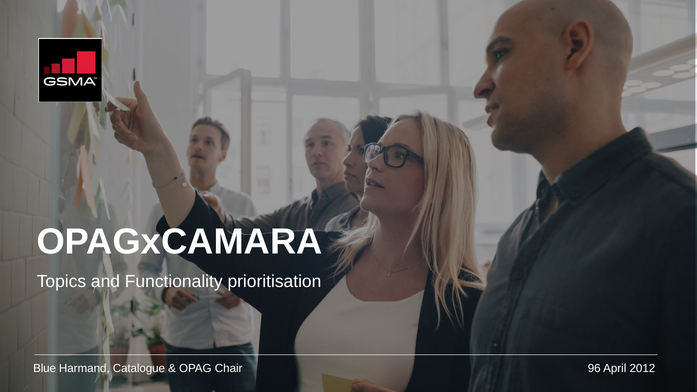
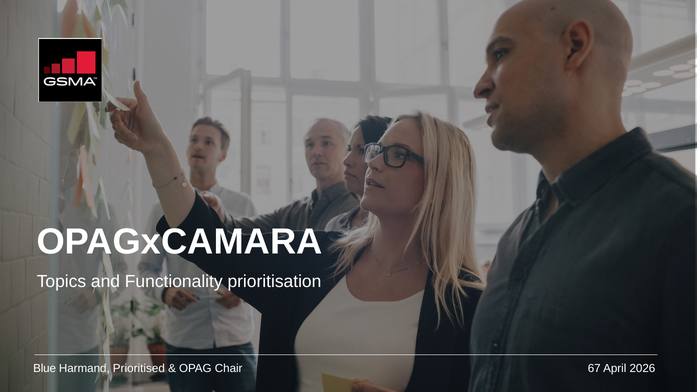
Catalogue: Catalogue -> Prioritised
96: 96 -> 67
2012: 2012 -> 2026
